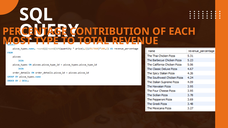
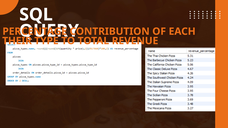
MOST: MOST -> THEIR
